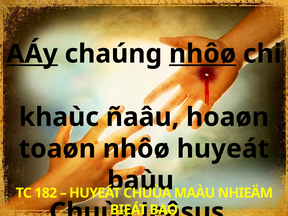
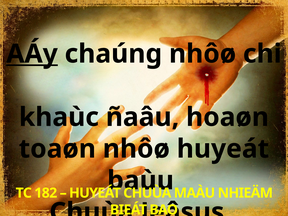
nhôø at (203, 54) underline: present -> none
